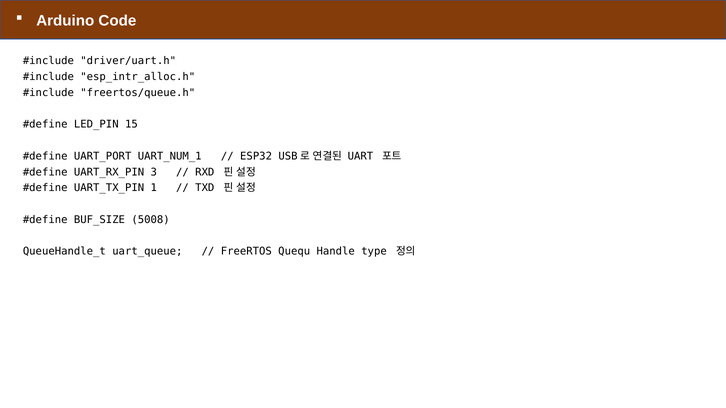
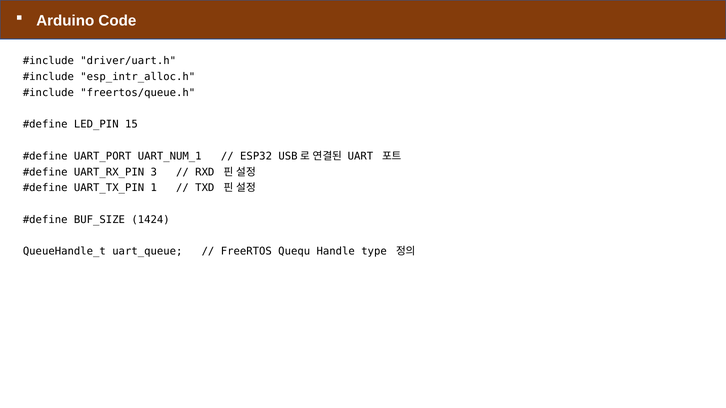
5008: 5008 -> 1424
